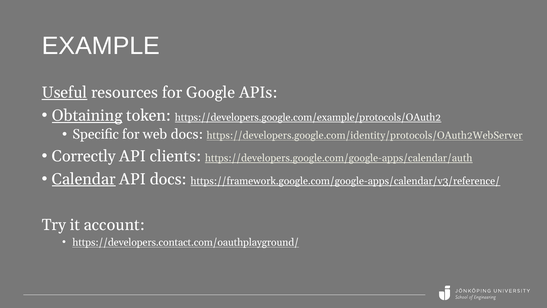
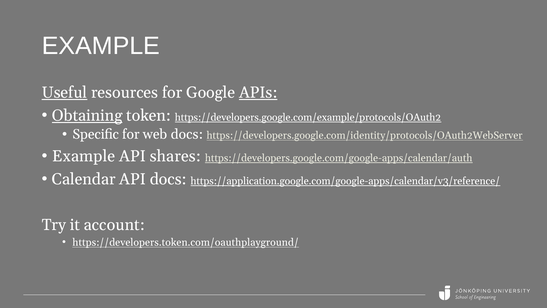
APIs underline: none -> present
Correctly at (84, 156): Correctly -> Example
clients: clients -> shares
Calendar underline: present -> none
https://framework.google.com/google-apps/calendar/v3/reference/: https://framework.google.com/google-apps/calendar/v3/reference/ -> https://application.google.com/google-apps/calendar/v3/reference/
https://developers.contact.com/oauthplayground/: https://developers.contact.com/oauthplayground/ -> https://developers.token.com/oauthplayground/
